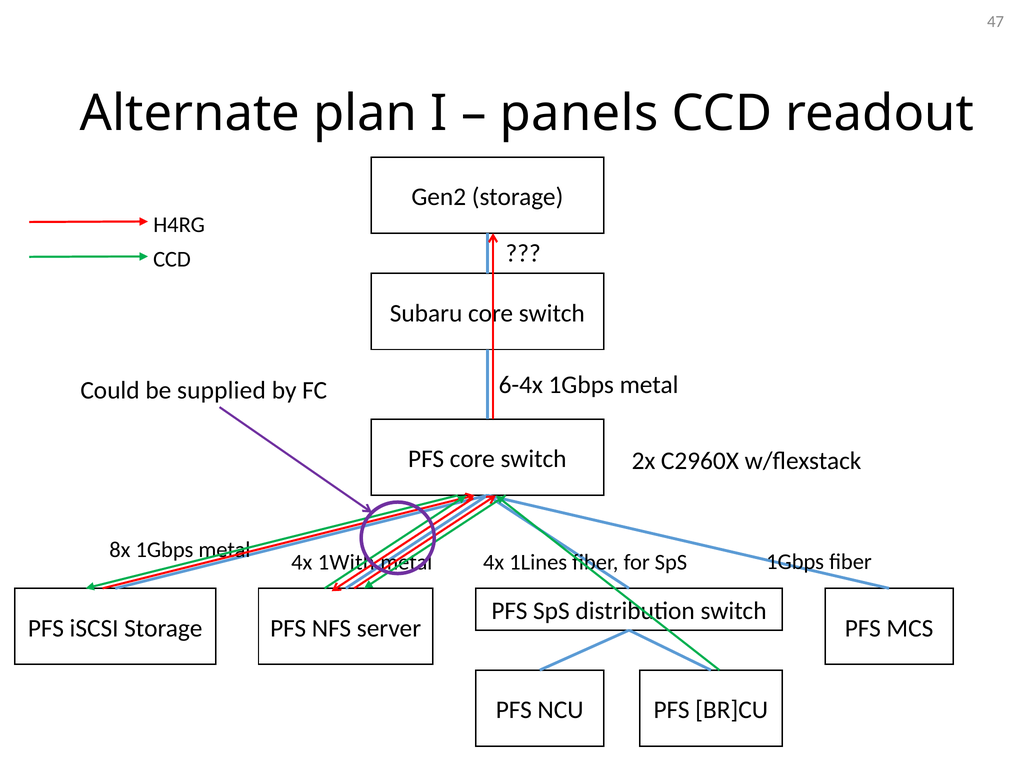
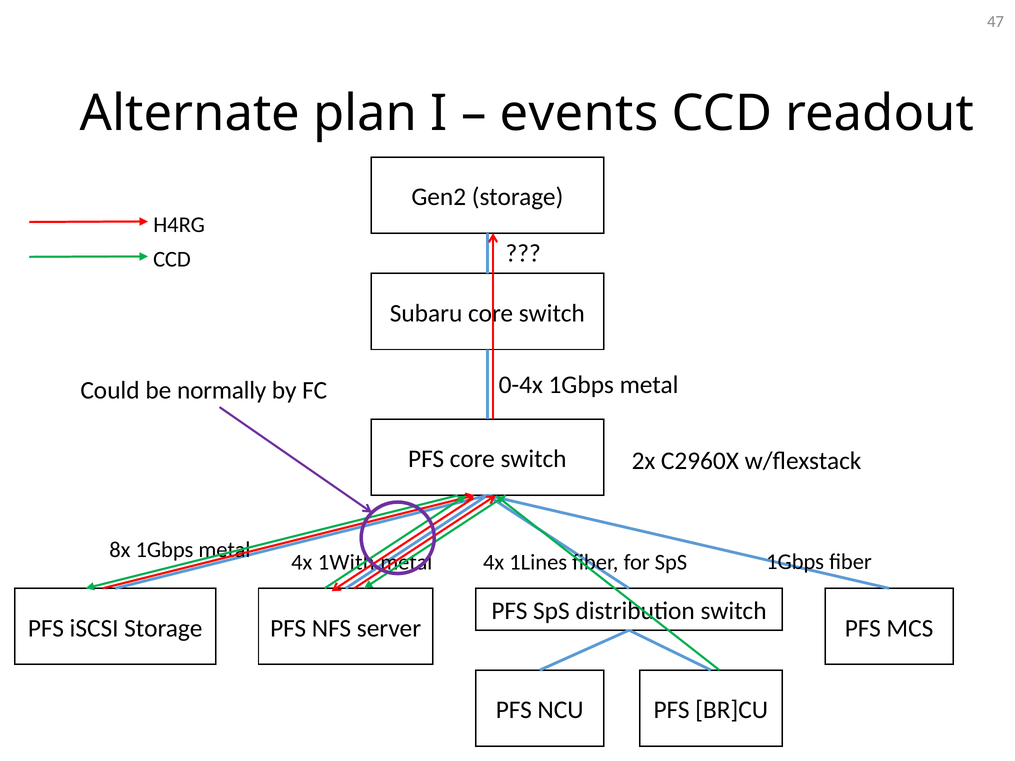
panels: panels -> events
6-4x: 6-4x -> 0-4x
supplied: supplied -> normally
